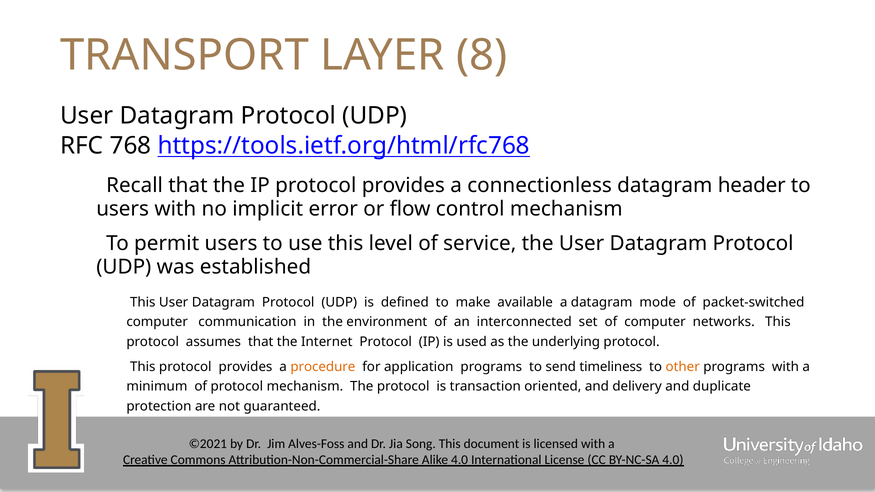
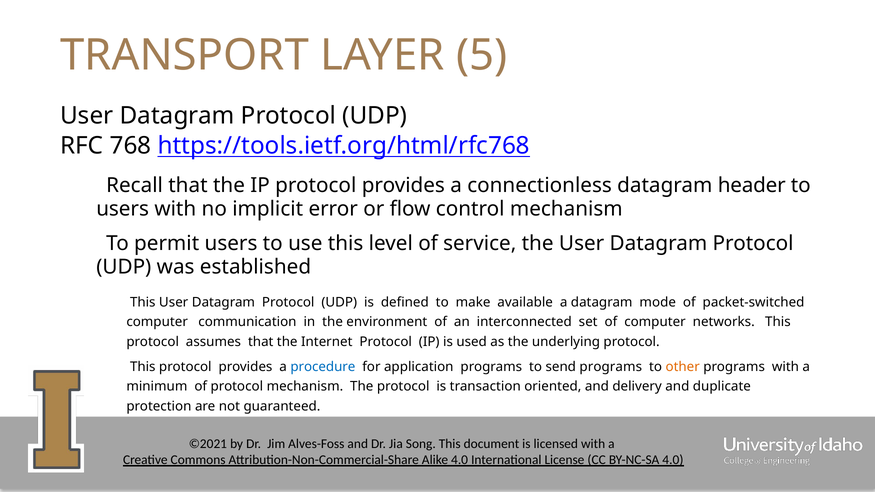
8: 8 -> 5
procedure colour: orange -> blue
send timeliness: timeliness -> programs
